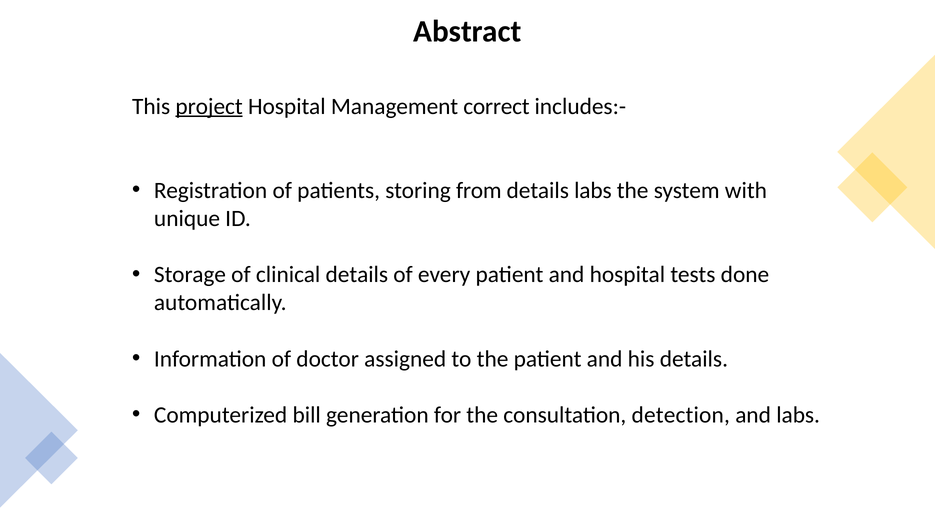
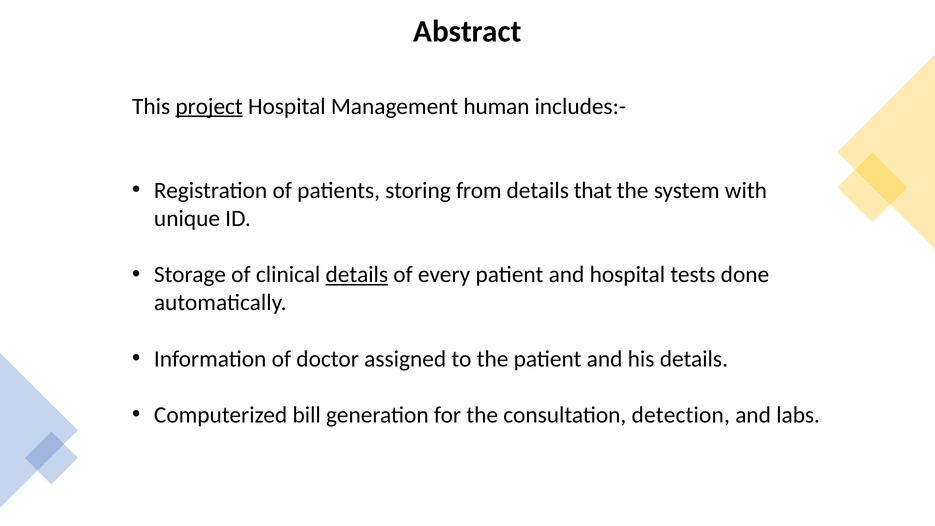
correct: correct -> human
details labs: labs -> that
details at (357, 275) underline: none -> present
